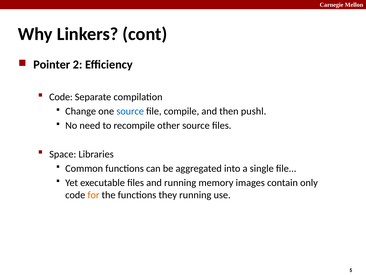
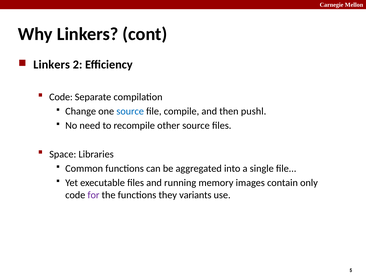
Pointer at (52, 65): Pointer -> Linkers
for colour: orange -> purple
they running: running -> variants
